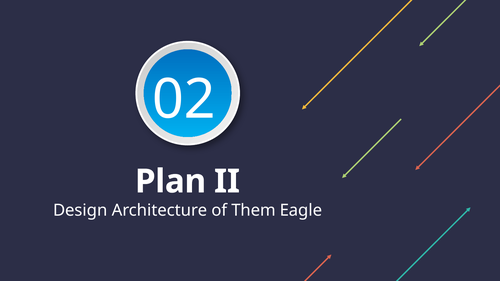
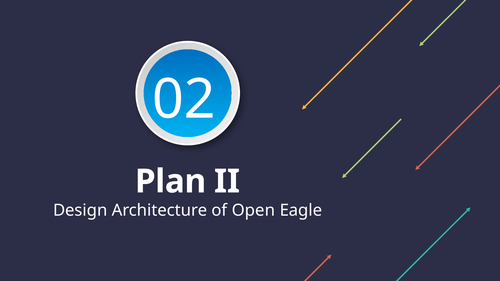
Them: Them -> Open
